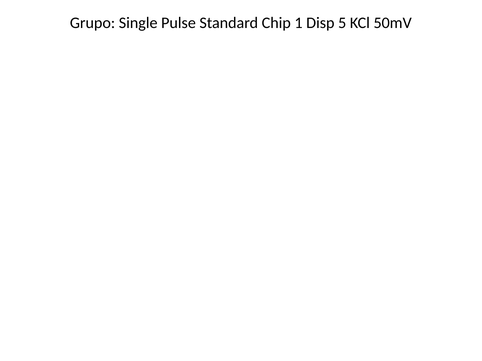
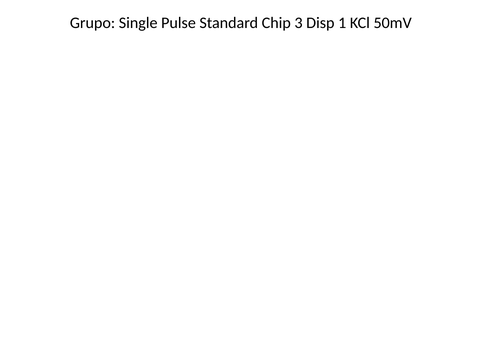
1: 1 -> 3
5: 5 -> 1
